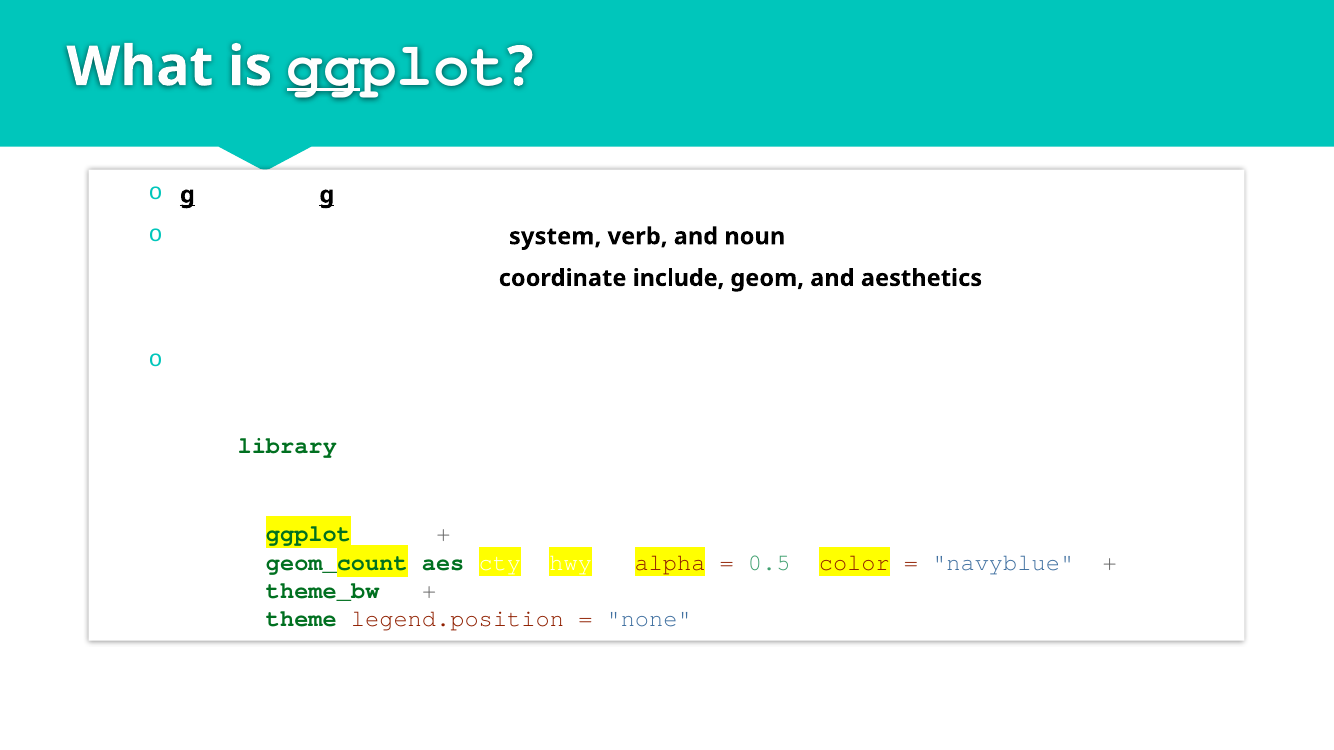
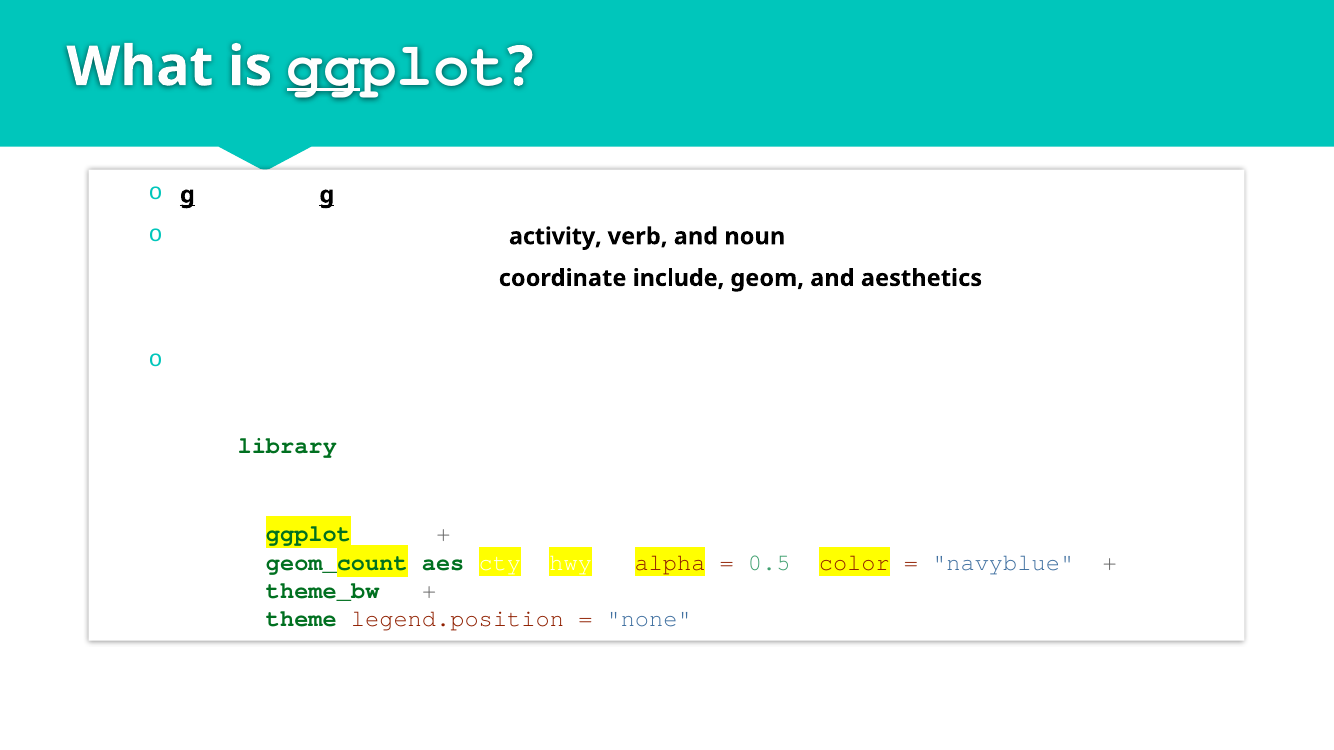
system: system -> activity
